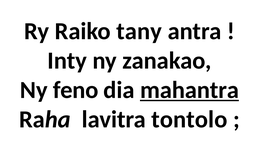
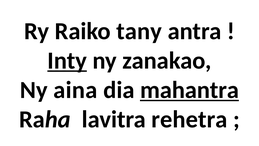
Inty underline: none -> present
feno: feno -> aina
tontolo: tontolo -> rehetra
